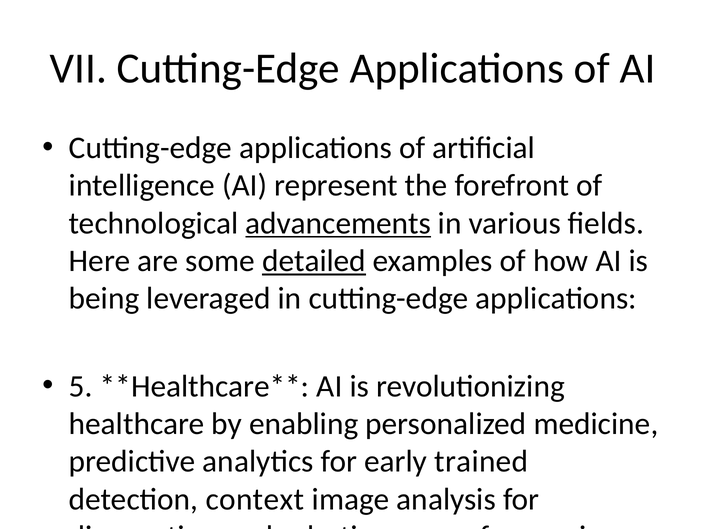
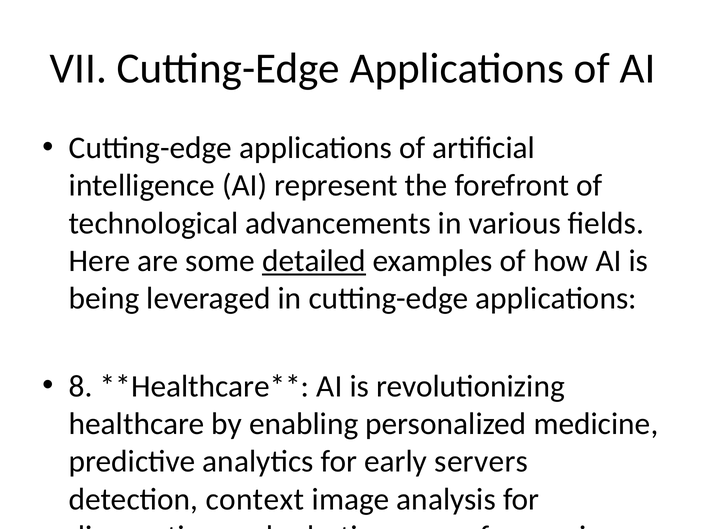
advancements underline: present -> none
5 at (81, 387): 5 -> 8
trained: trained -> servers
